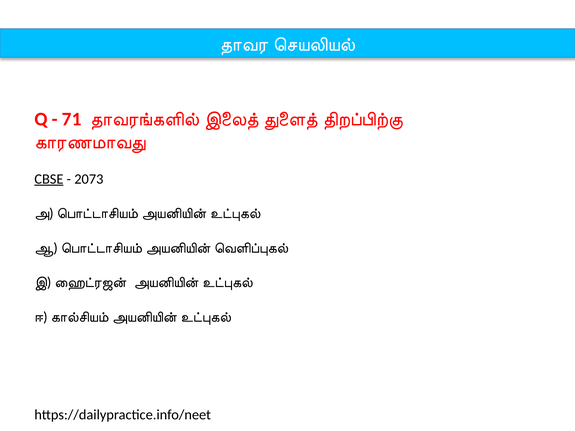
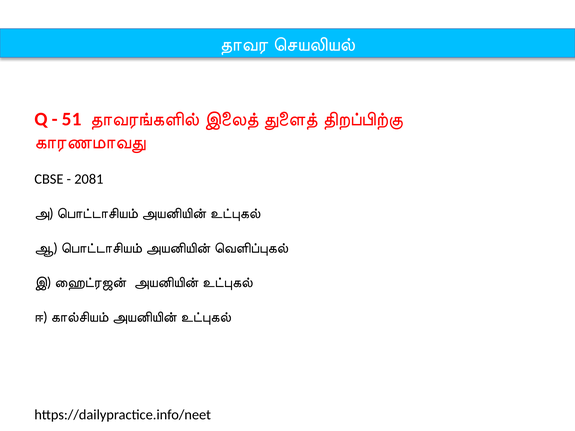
71: 71 -> 51
CBSE underline: present -> none
2073: 2073 -> 2081
